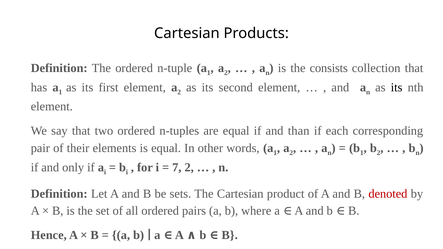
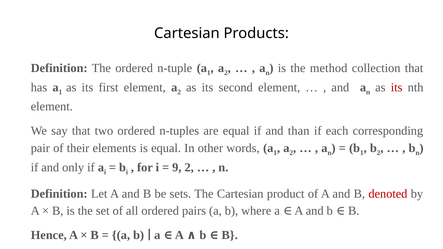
consists: consists -> method
its at (397, 87) colour: black -> red
7: 7 -> 9
